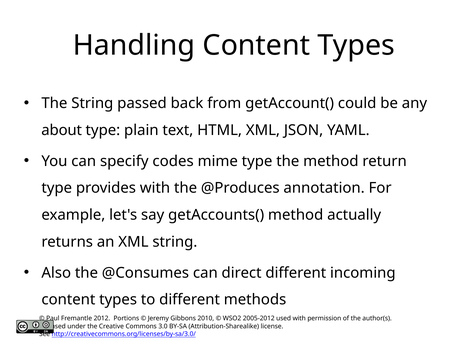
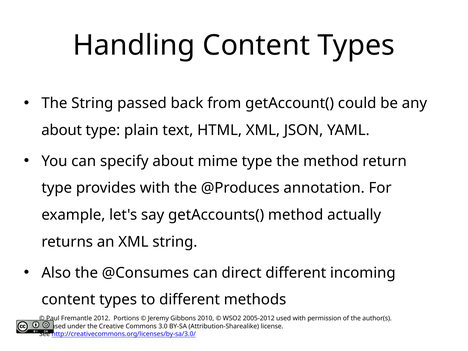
specify codes: codes -> about
